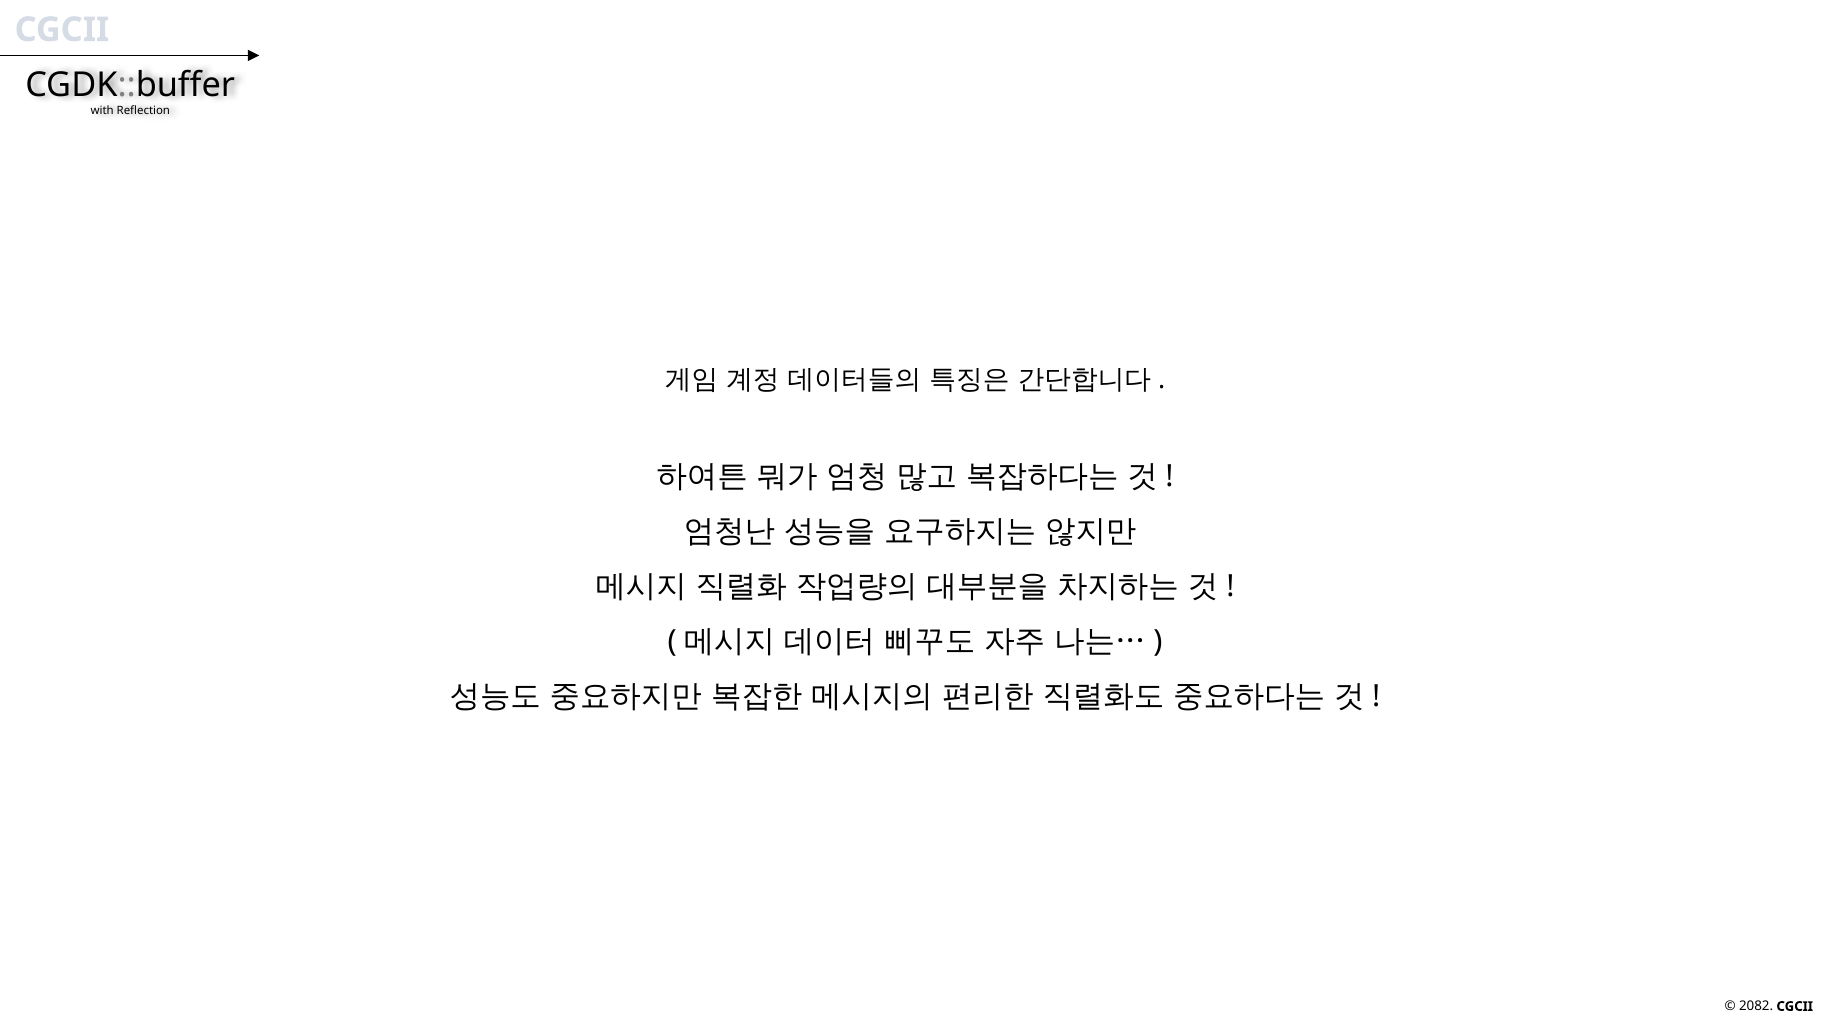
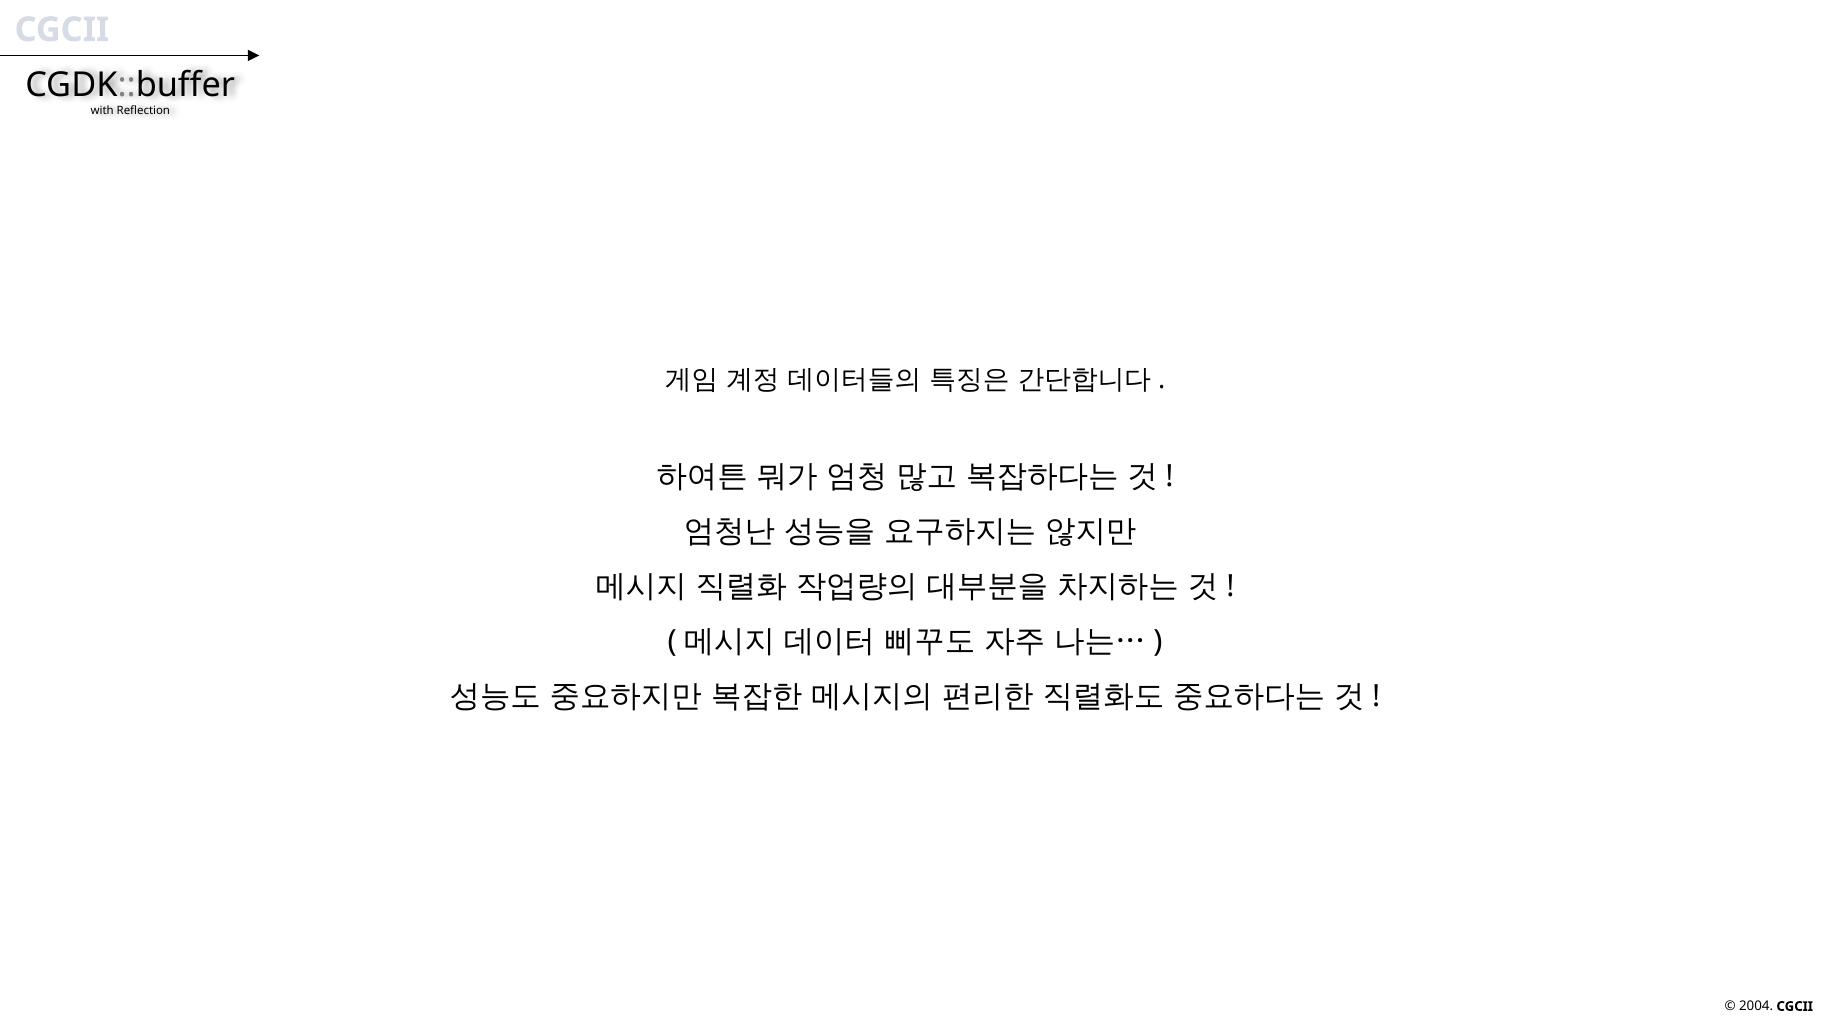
2082: 2082 -> 2004
